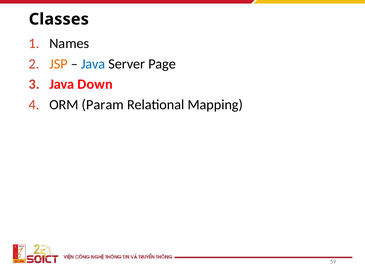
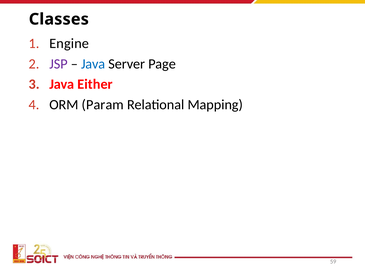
Names: Names -> Engine
JSP colour: orange -> purple
Down: Down -> Either
